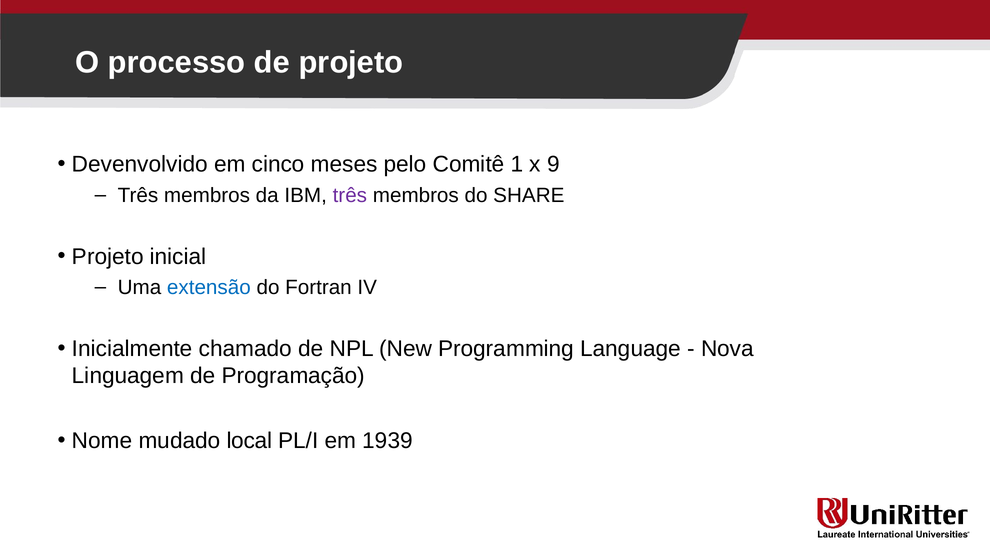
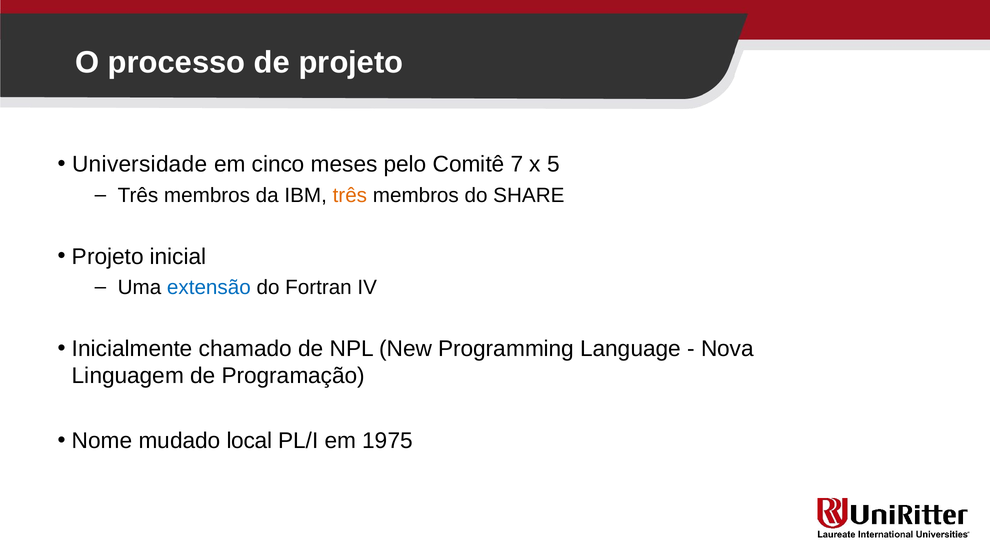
Devenvolvido: Devenvolvido -> Universidade
1: 1 -> 7
9: 9 -> 5
três at (350, 195) colour: purple -> orange
1939: 1939 -> 1975
